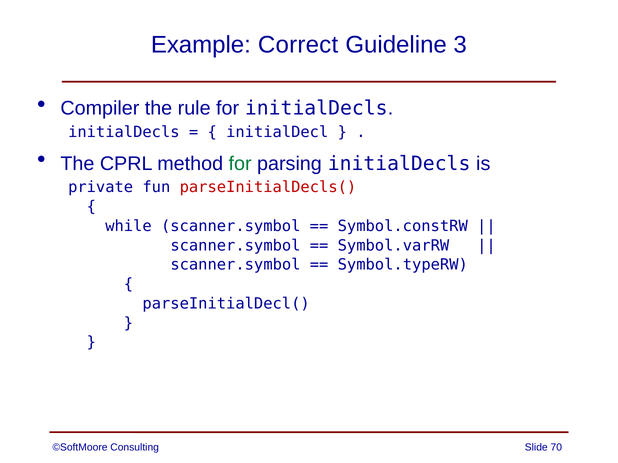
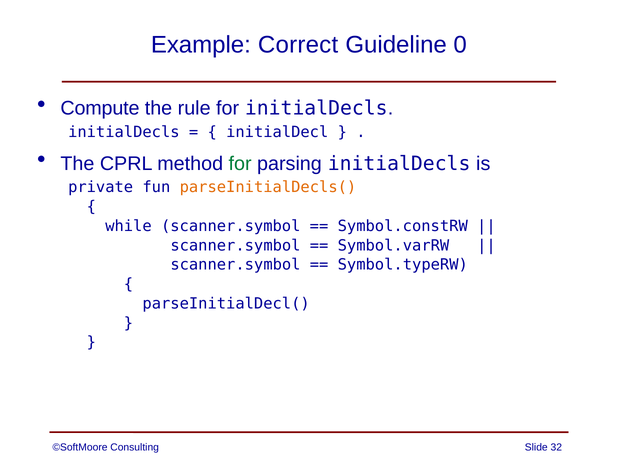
3: 3 -> 0
Compiler: Compiler -> Compute
parseInitialDecls( colour: red -> orange
70: 70 -> 32
